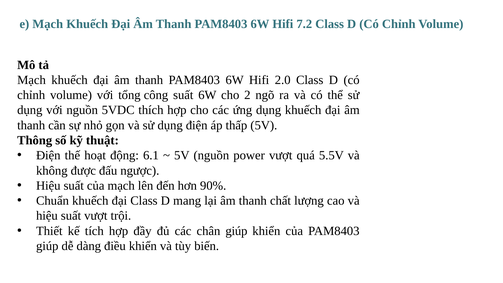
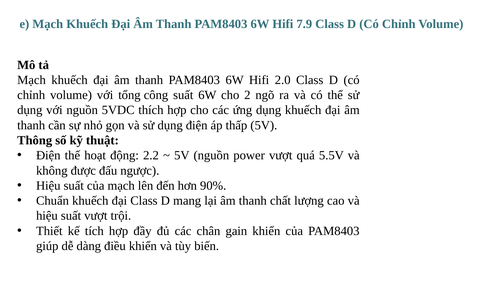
7.2: 7.2 -> 7.9
6.1: 6.1 -> 2.2
chân giúp: giúp -> gain
